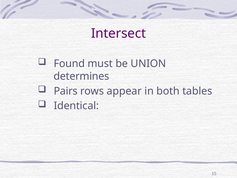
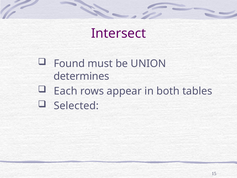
Pairs: Pairs -> Each
Identical: Identical -> Selected
